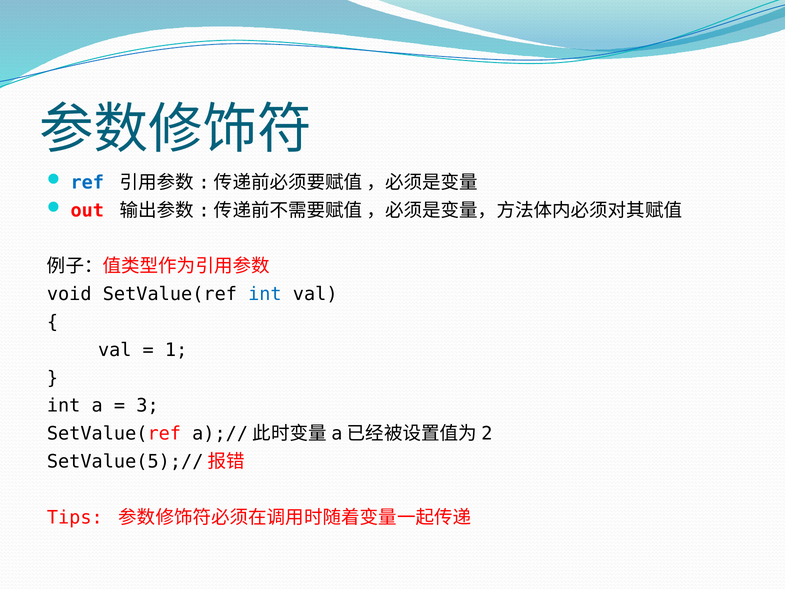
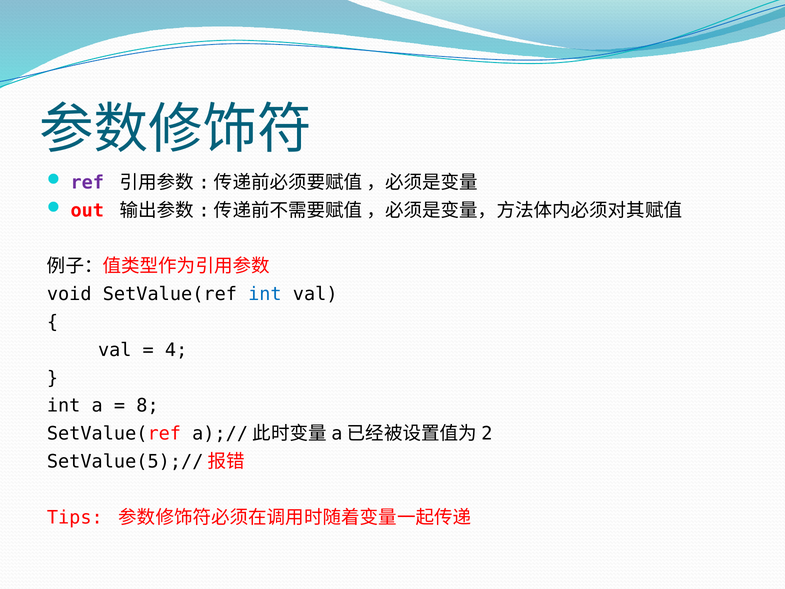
ref colour: blue -> purple
1: 1 -> 4
3: 3 -> 8
